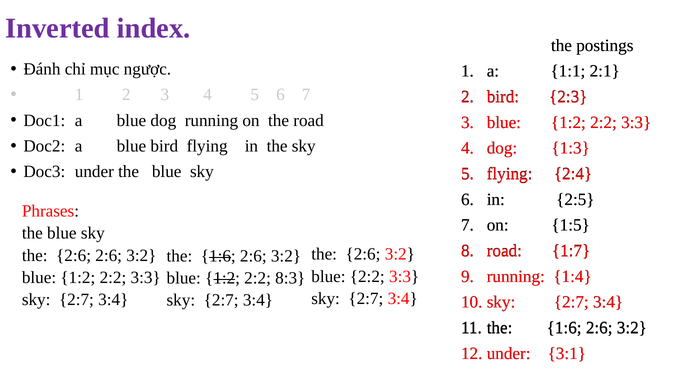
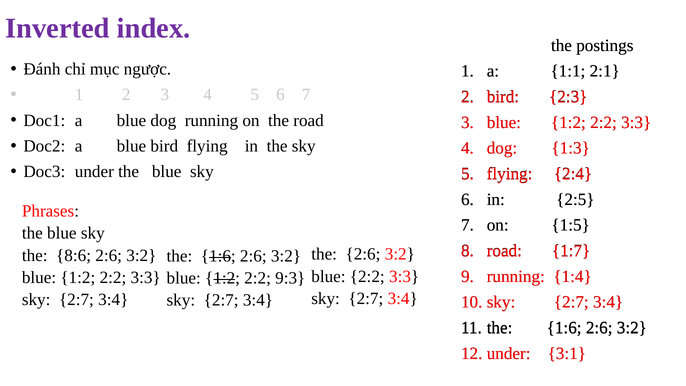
2:6 at (74, 255): 2:6 -> 8:6
8:3: 8:3 -> 9:3
